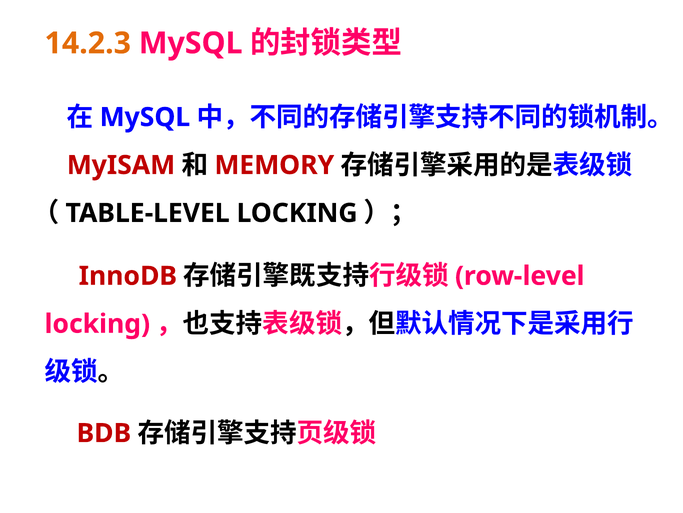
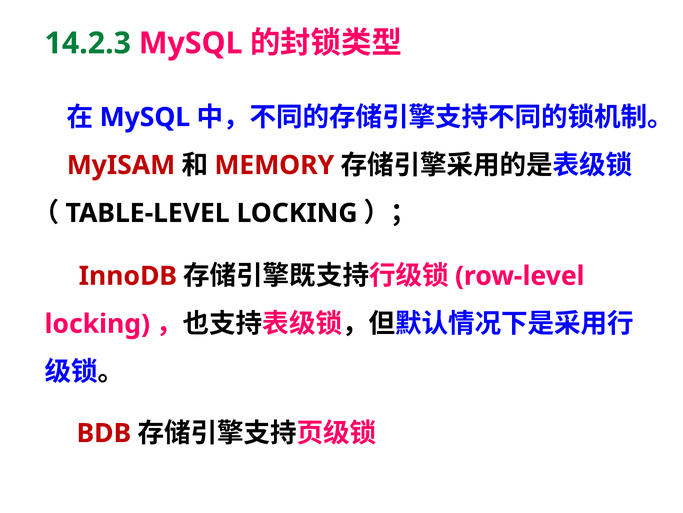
14.2.3 colour: orange -> green
